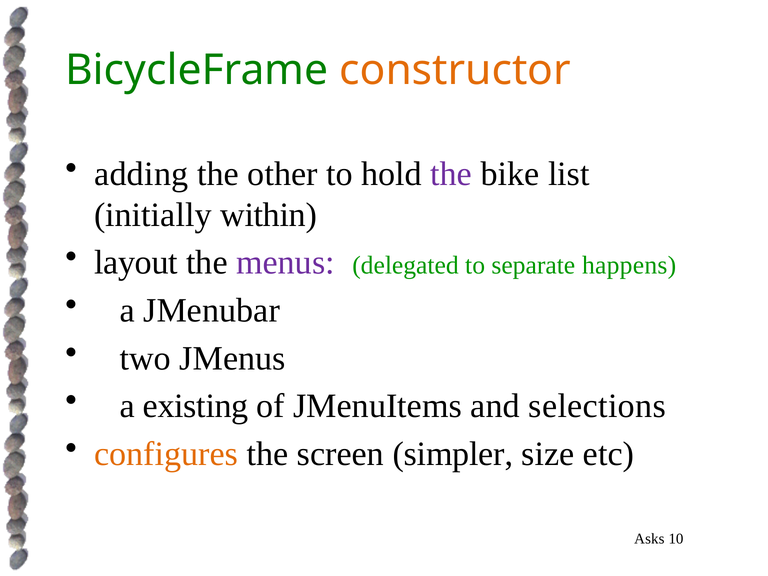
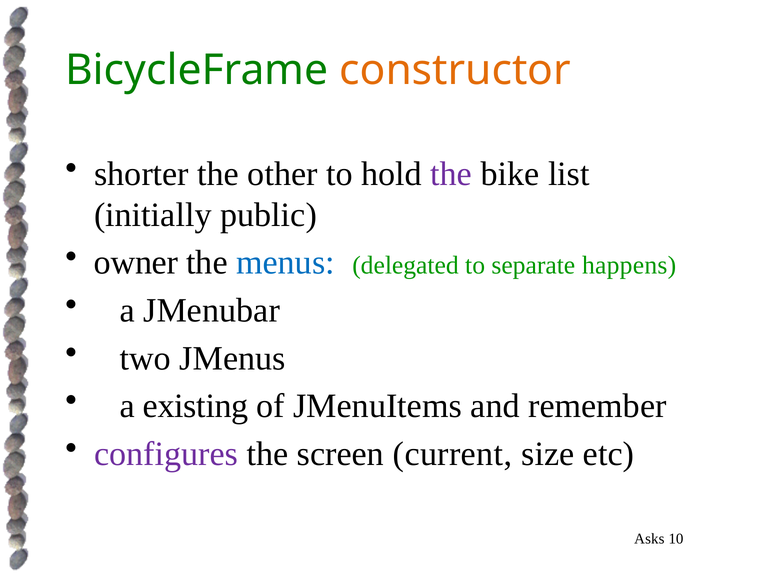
adding: adding -> shorter
within: within -> public
layout: layout -> owner
menus colour: purple -> blue
selections: selections -> remember
configures colour: orange -> purple
simpler: simpler -> current
